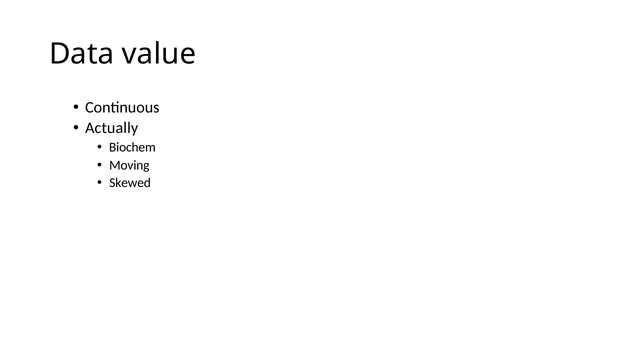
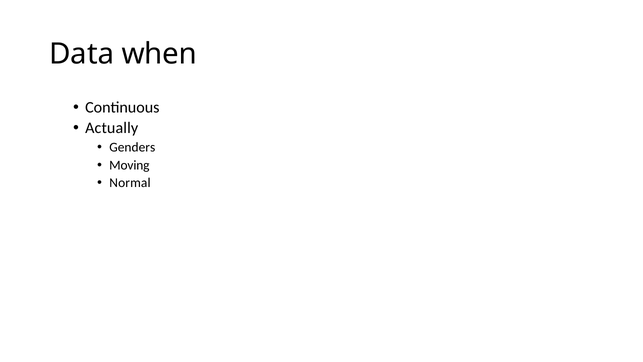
value: value -> when
Biochem: Biochem -> Genders
Skewed: Skewed -> Normal
